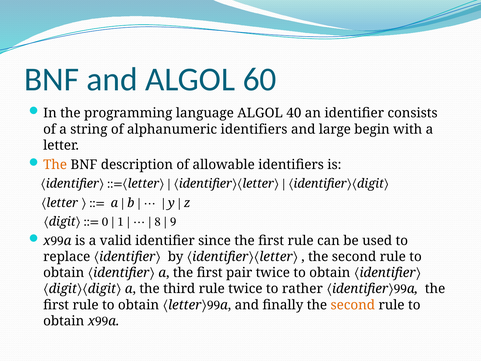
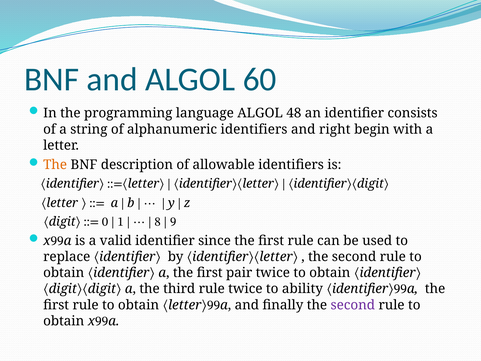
40: 40 -> 48
large: large -> right
rather: rather -> ability
second at (353, 305) colour: orange -> purple
